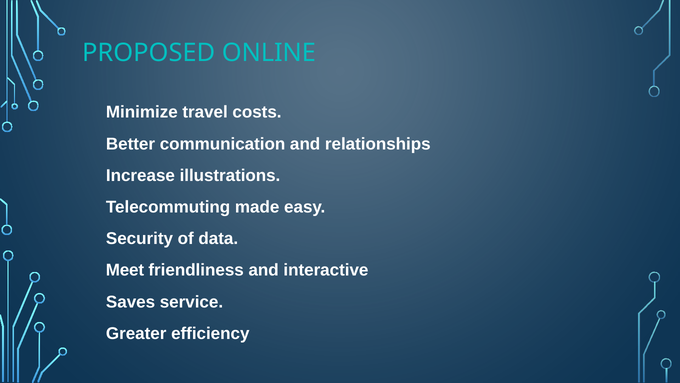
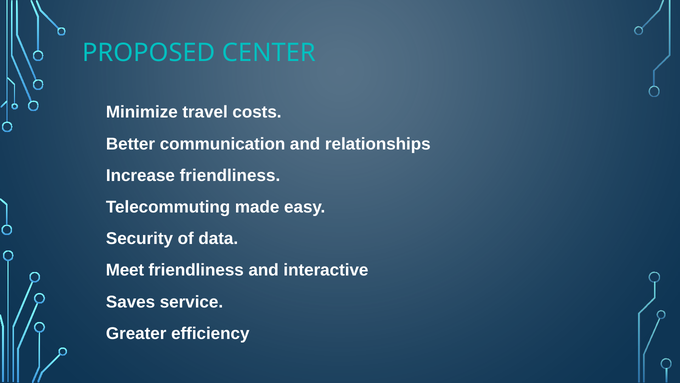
ONLINE: ONLINE -> CENTER
Increase illustrations: illustrations -> friendliness
